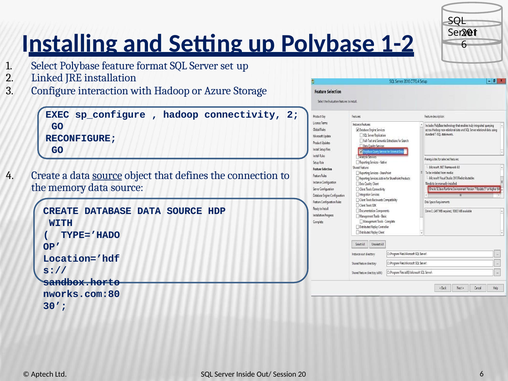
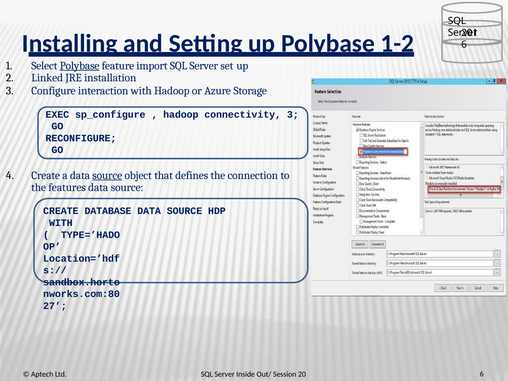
Polybase at (80, 66) underline: none -> present
format: format -> import
connectivity 2: 2 -> 3
memory: memory -> features
30: 30 -> 27
